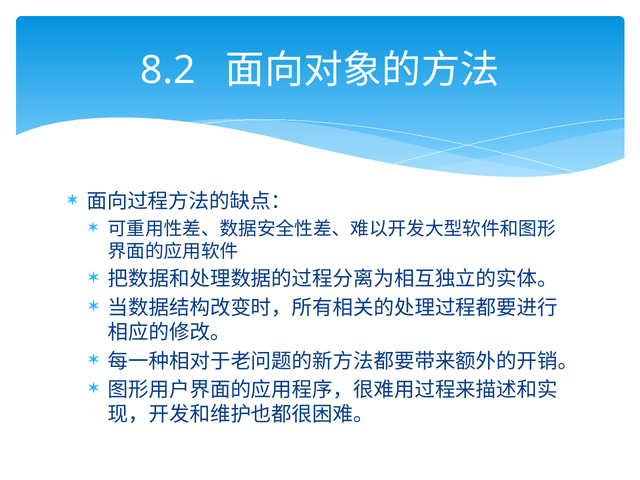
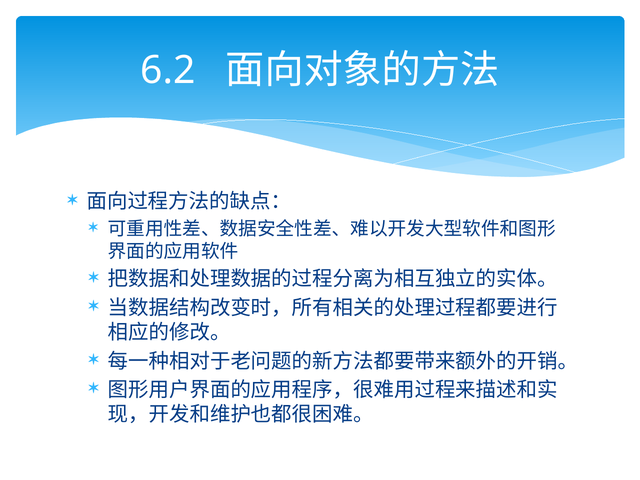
8.2: 8.2 -> 6.2
